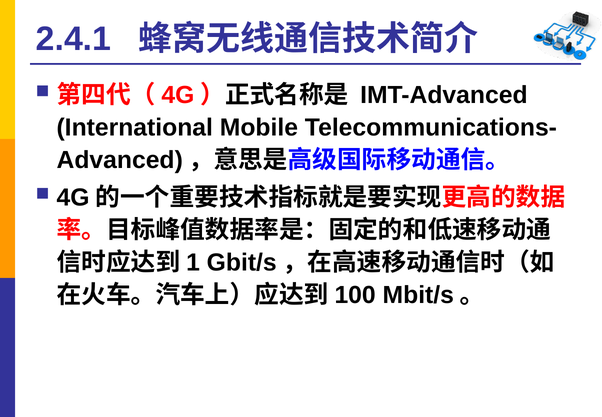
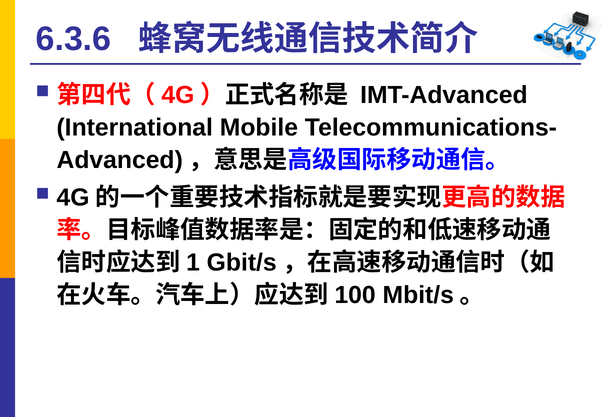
2.4.1: 2.4.1 -> 6.3.6
